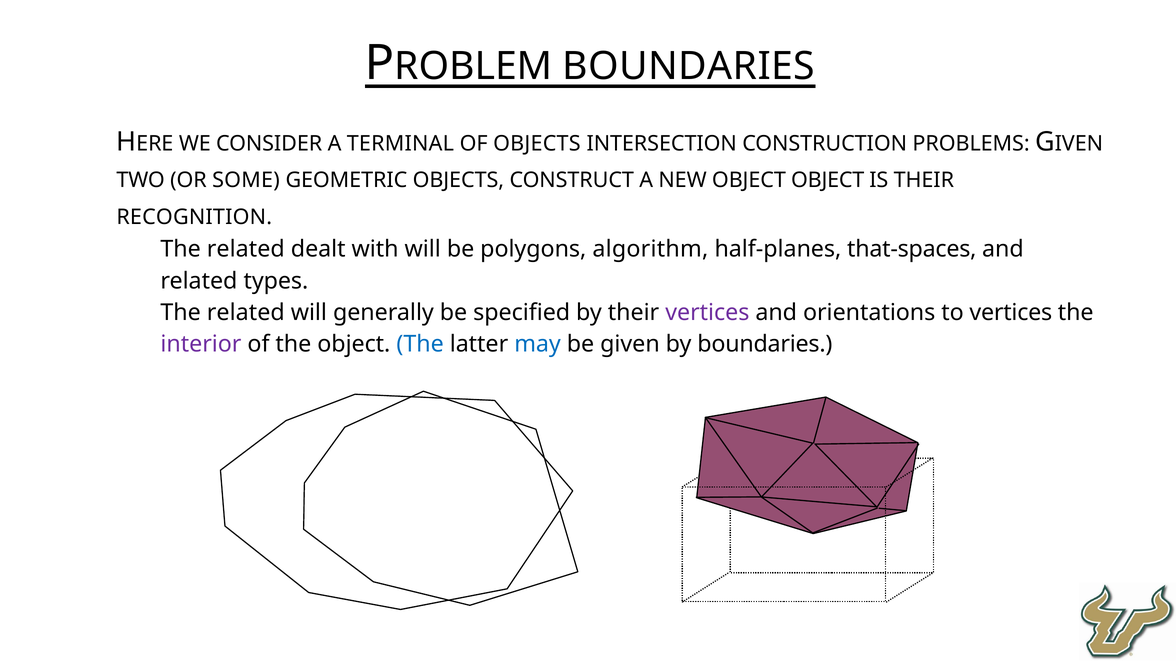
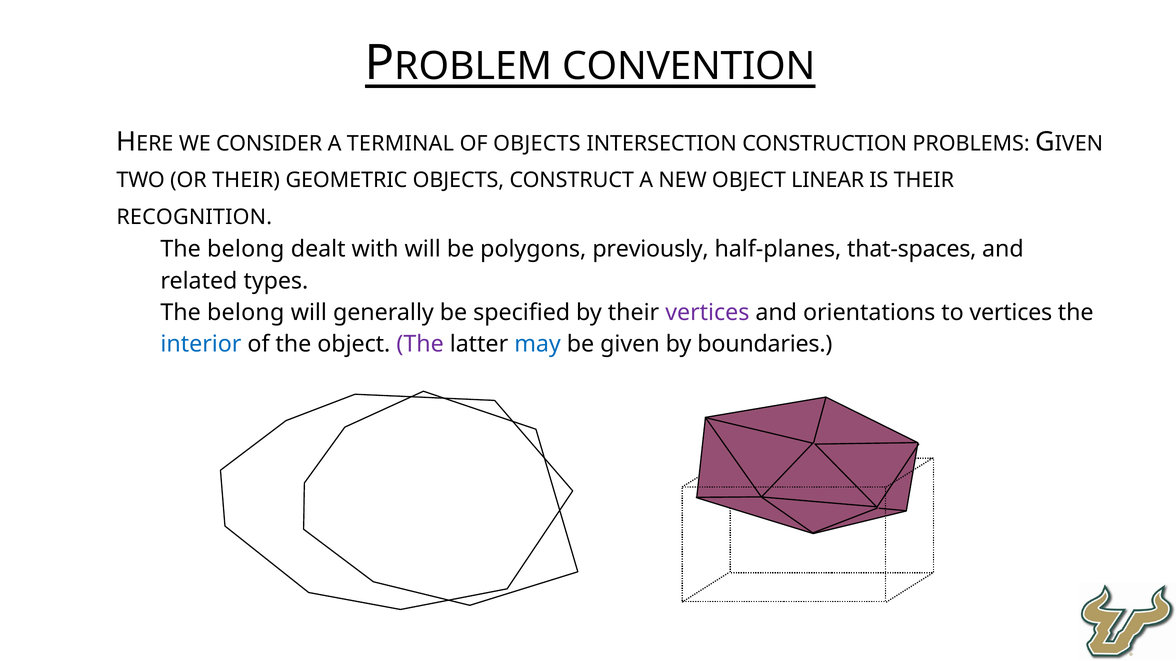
BOUNDARIES at (689, 66): BOUNDARIES -> CONVENTION
OR SOME: SOME -> THEIR
OBJECT OBJECT: OBJECT -> LINEAR
related at (246, 249): related -> belong
algorithm: algorithm -> previously
related at (246, 313): related -> belong
interior colour: purple -> blue
The at (420, 344) colour: blue -> purple
